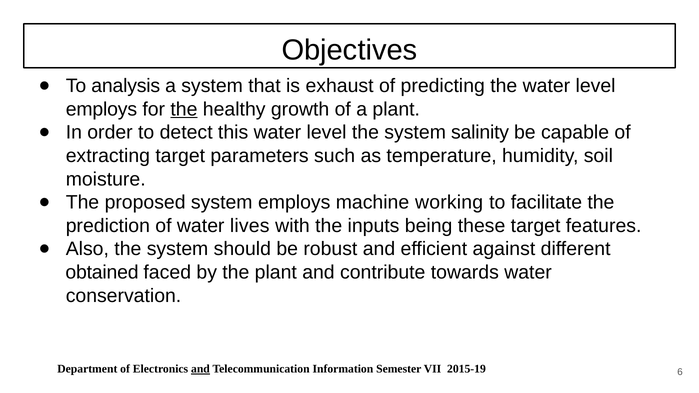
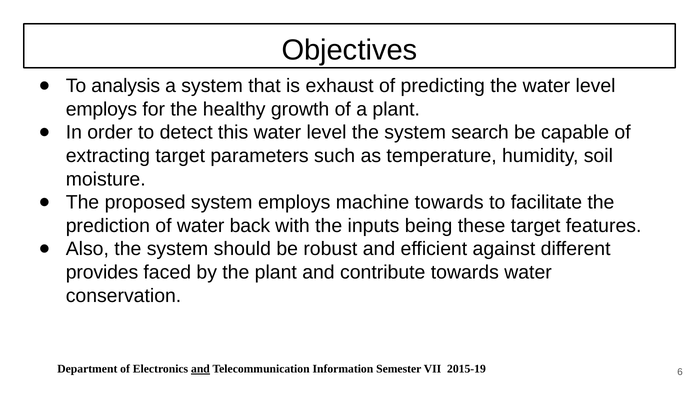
the at (184, 109) underline: present -> none
salinity: salinity -> search
machine working: working -> towards
lives: lives -> back
obtained: obtained -> provides
